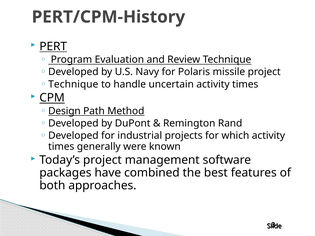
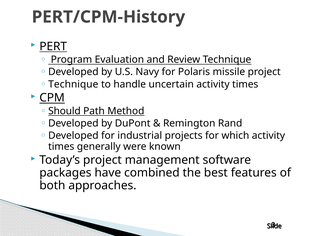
Design: Design -> Should
